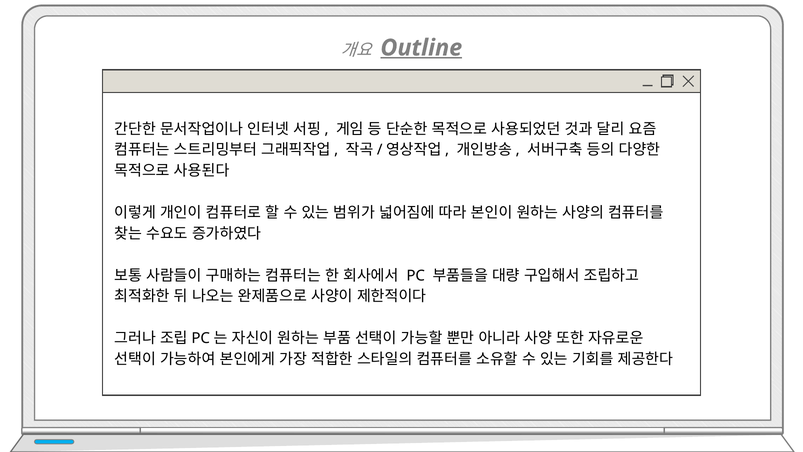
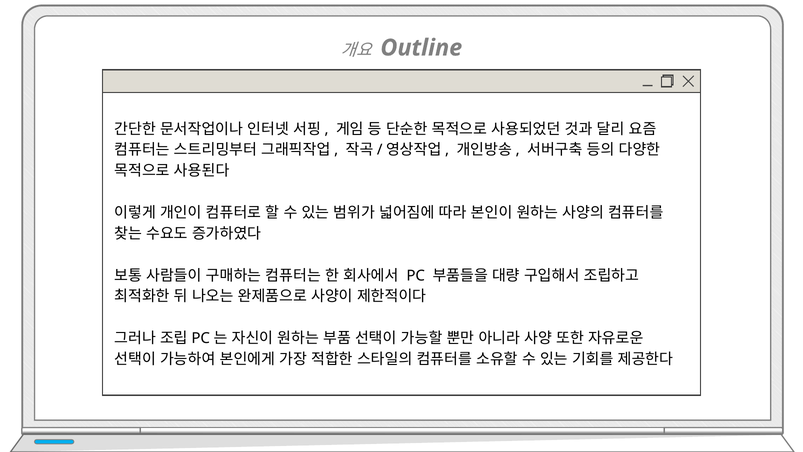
Outline underline: present -> none
